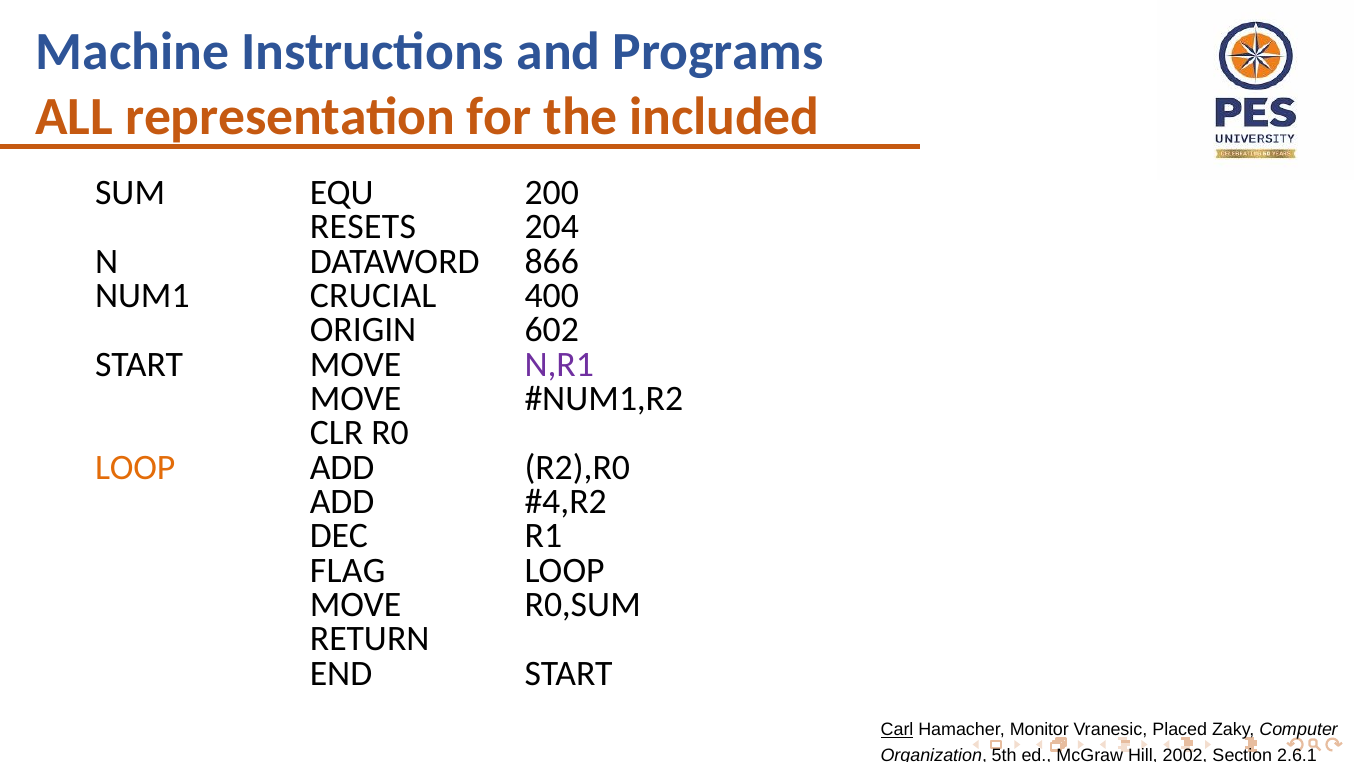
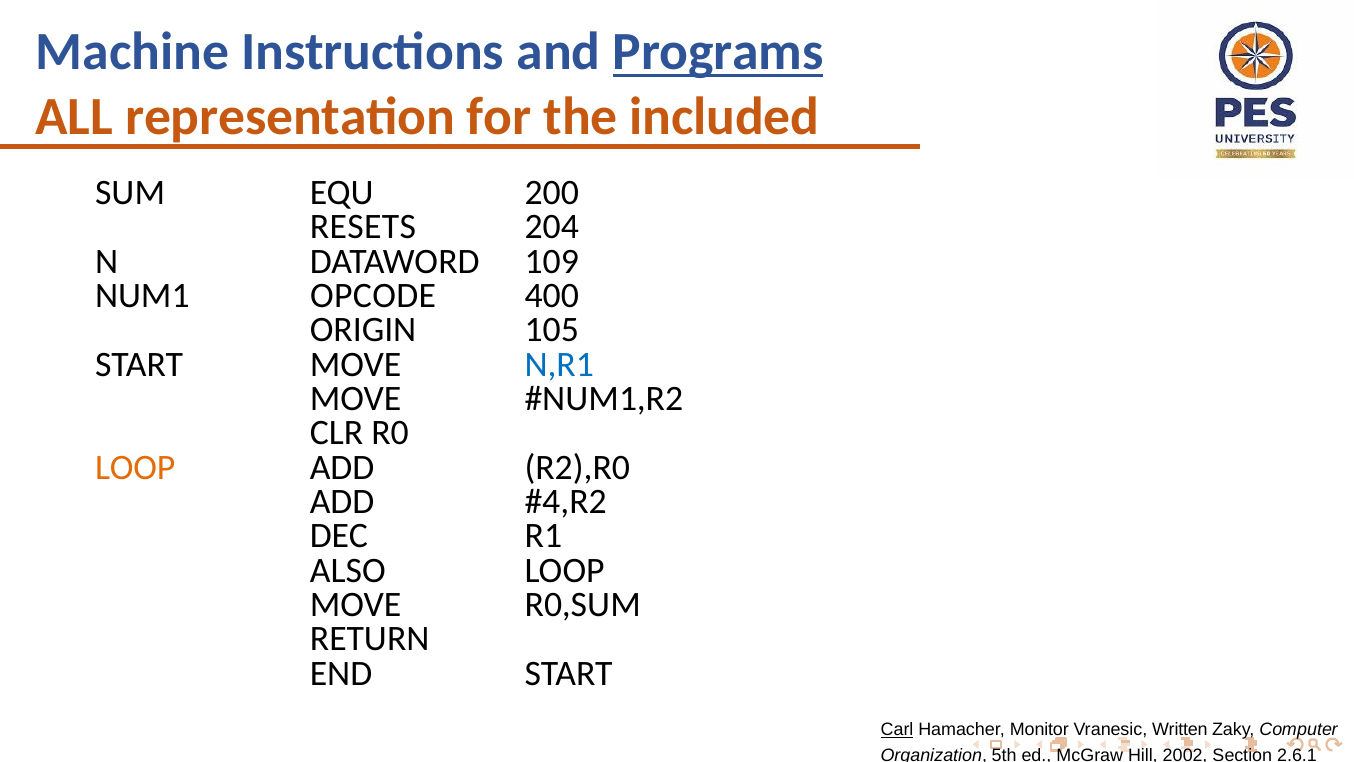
Programs underline: none -> present
866: 866 -> 109
CRUCIAL: CRUCIAL -> OPCODE
602: 602 -> 105
N,R1 colour: purple -> blue
FLAG: FLAG -> ALSO
Placed: Placed -> Written
